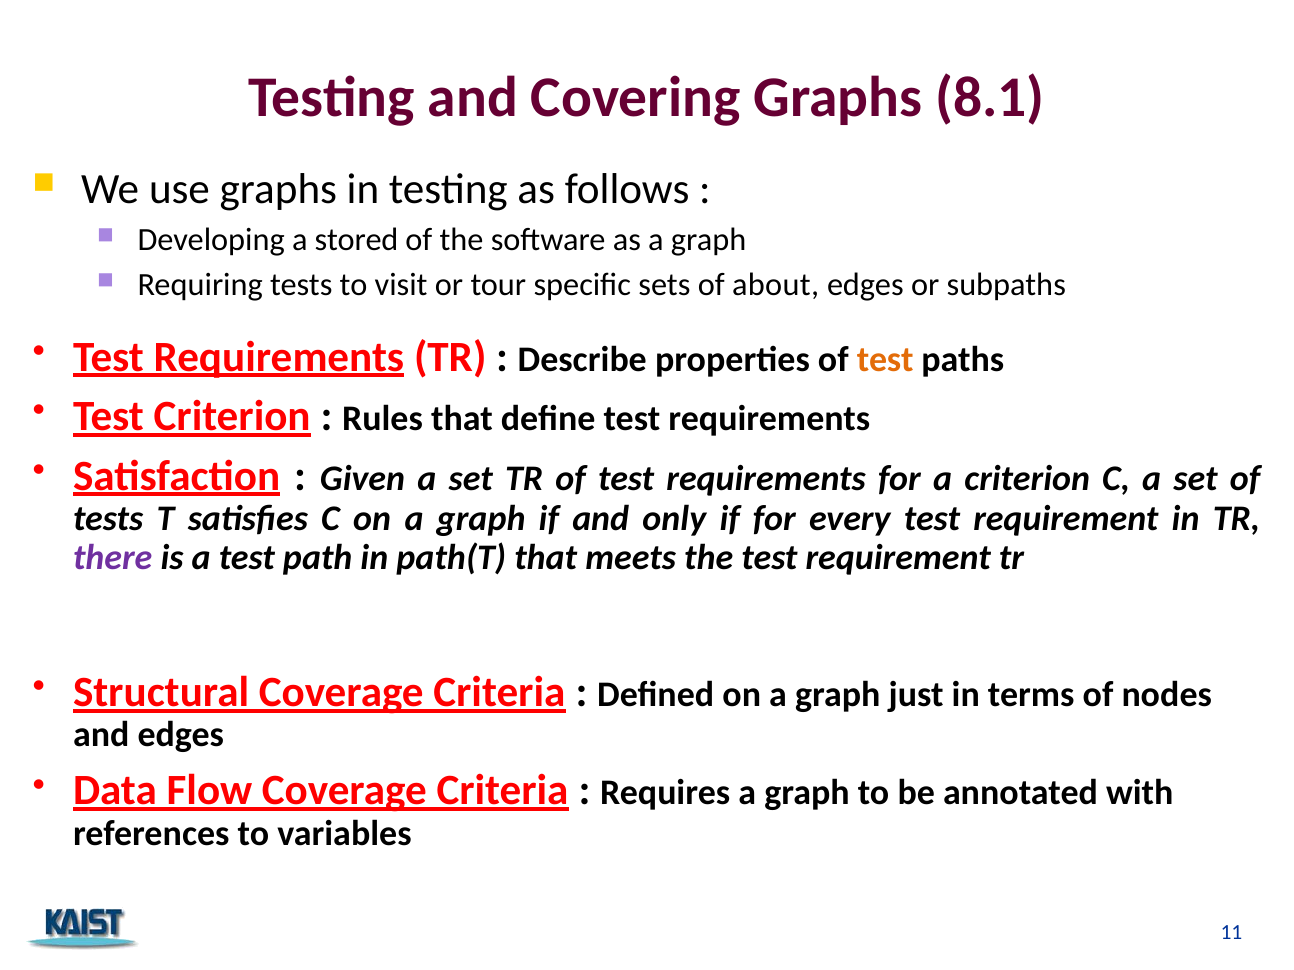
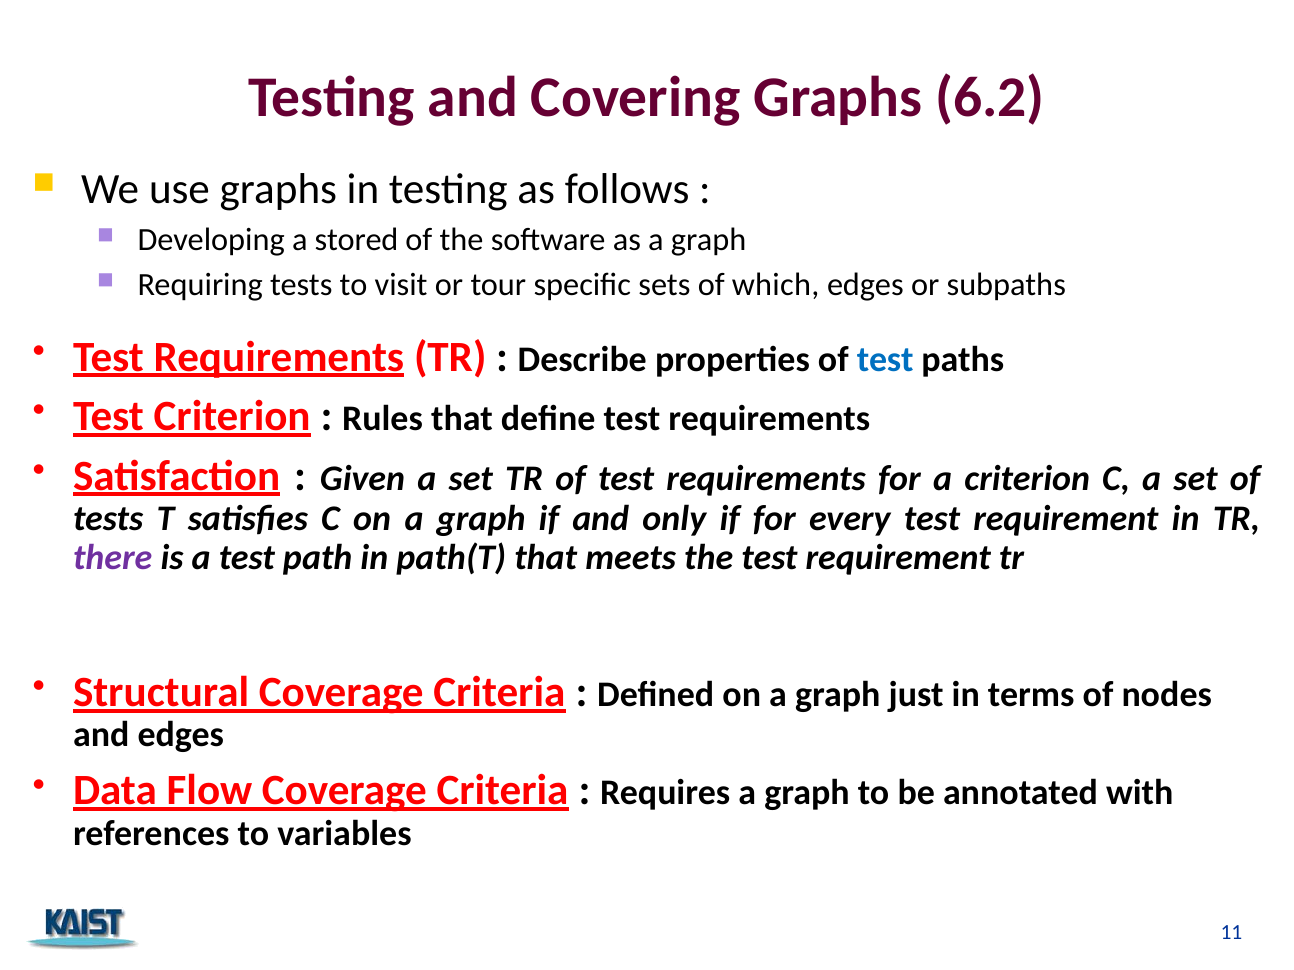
8.1: 8.1 -> 6.2
about: about -> which
test at (885, 359) colour: orange -> blue
